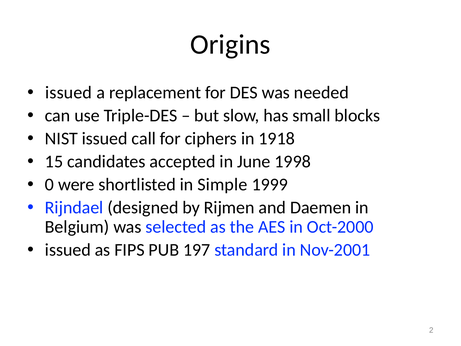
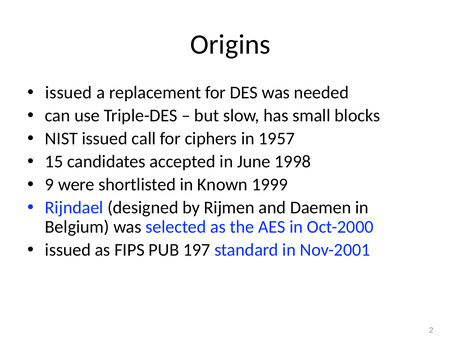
1918: 1918 -> 1957
0: 0 -> 9
Simple: Simple -> Known
